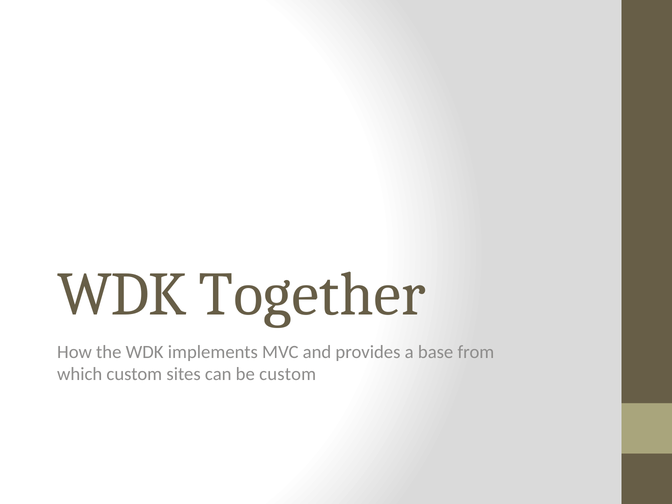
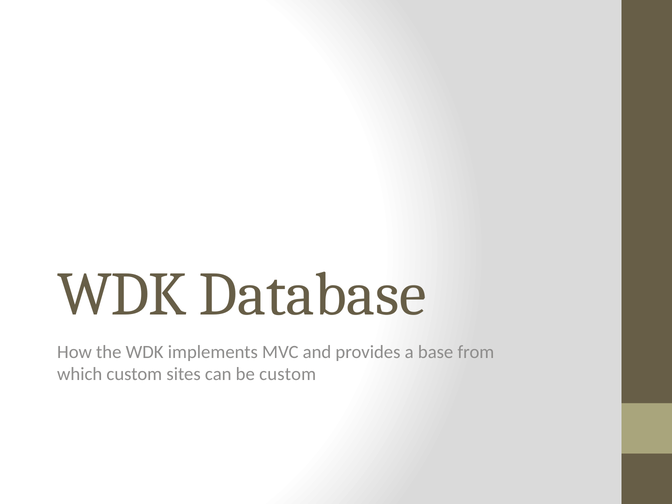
Together: Together -> Database
